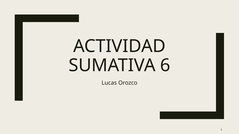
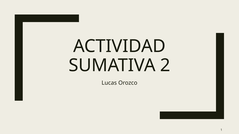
6: 6 -> 2
